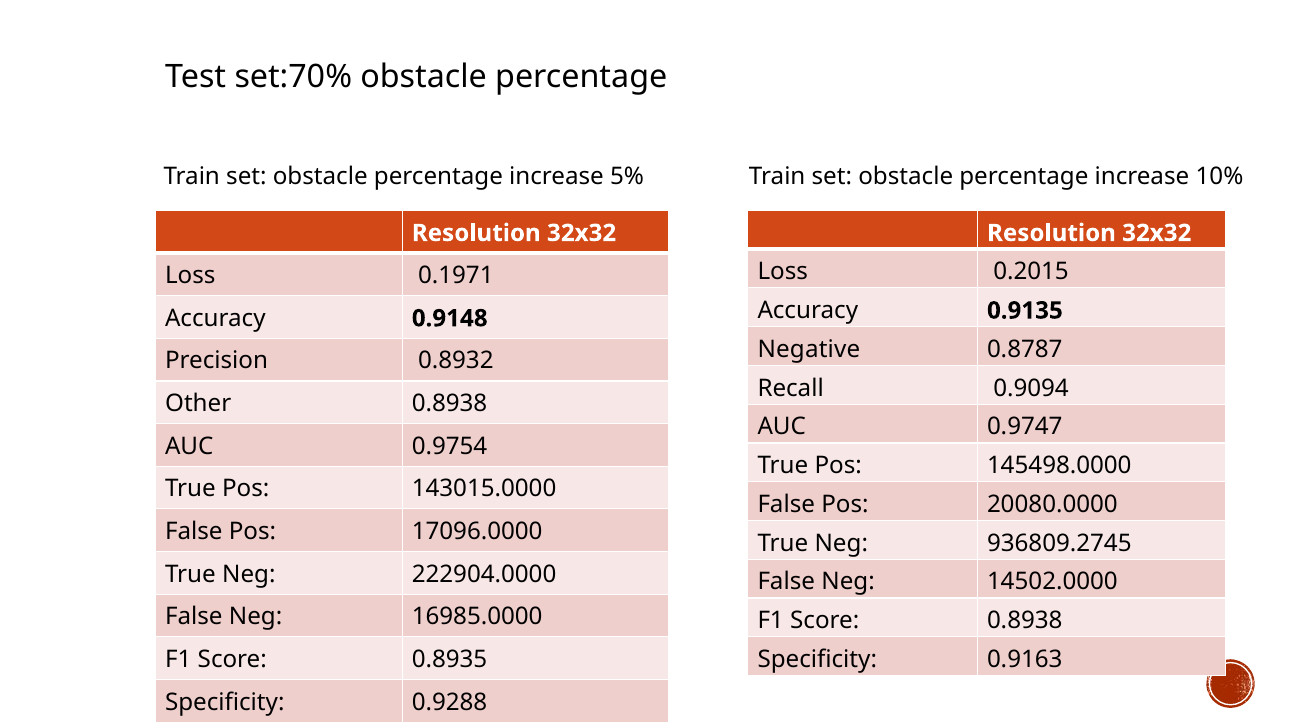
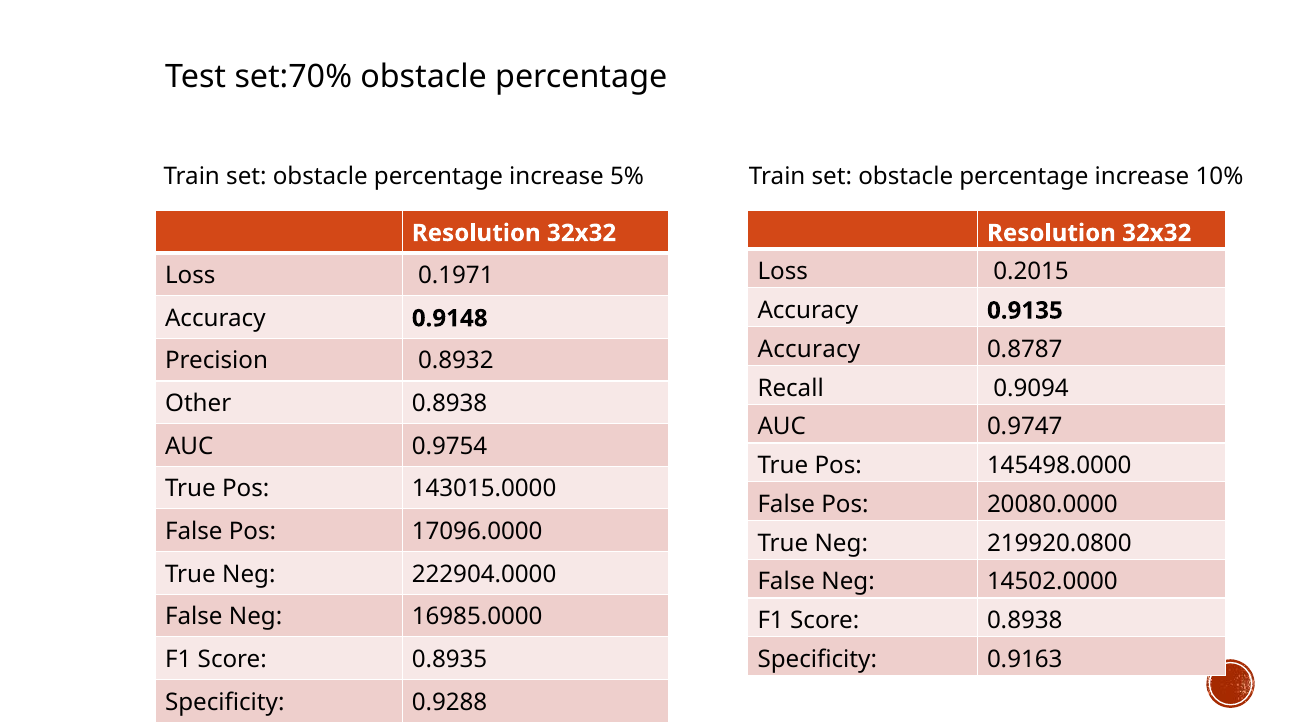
Negative at (809, 349): Negative -> Accuracy
936809.2745: 936809.2745 -> 219920.0800
